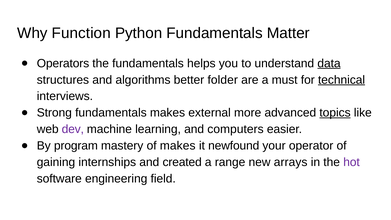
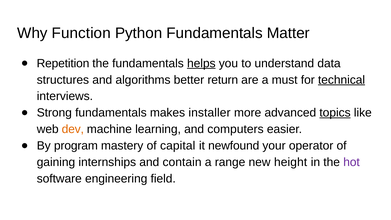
Operators: Operators -> Repetition
helps underline: none -> present
data underline: present -> none
folder: folder -> return
external: external -> installer
dev colour: purple -> orange
of makes: makes -> capital
created: created -> contain
arrays: arrays -> height
